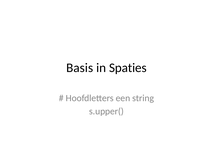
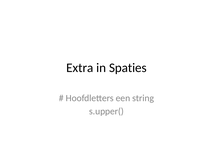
Basis: Basis -> Extra
